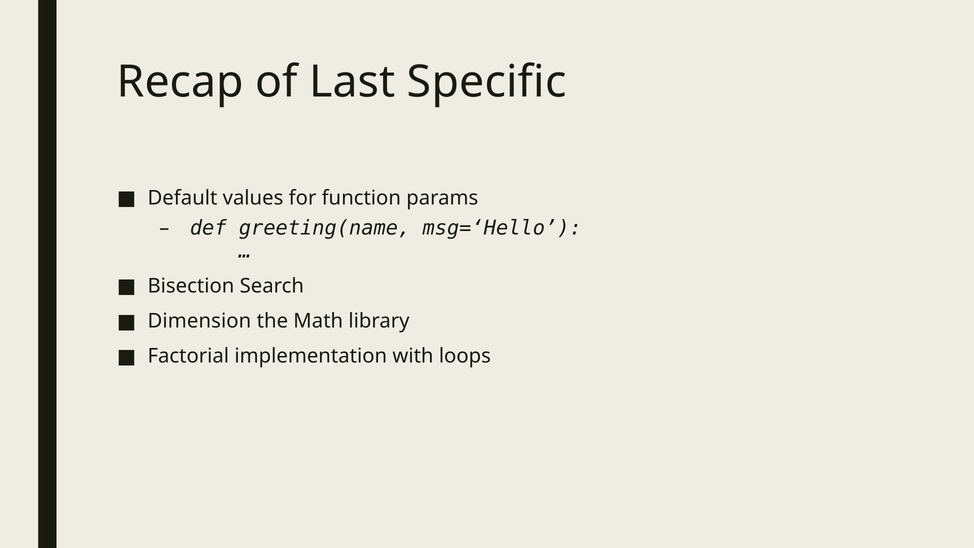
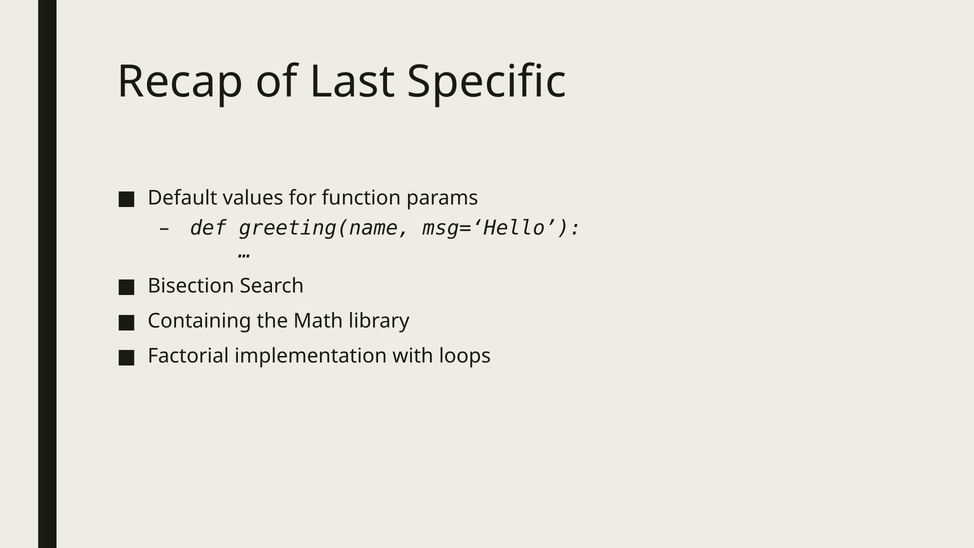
Dimension: Dimension -> Containing
